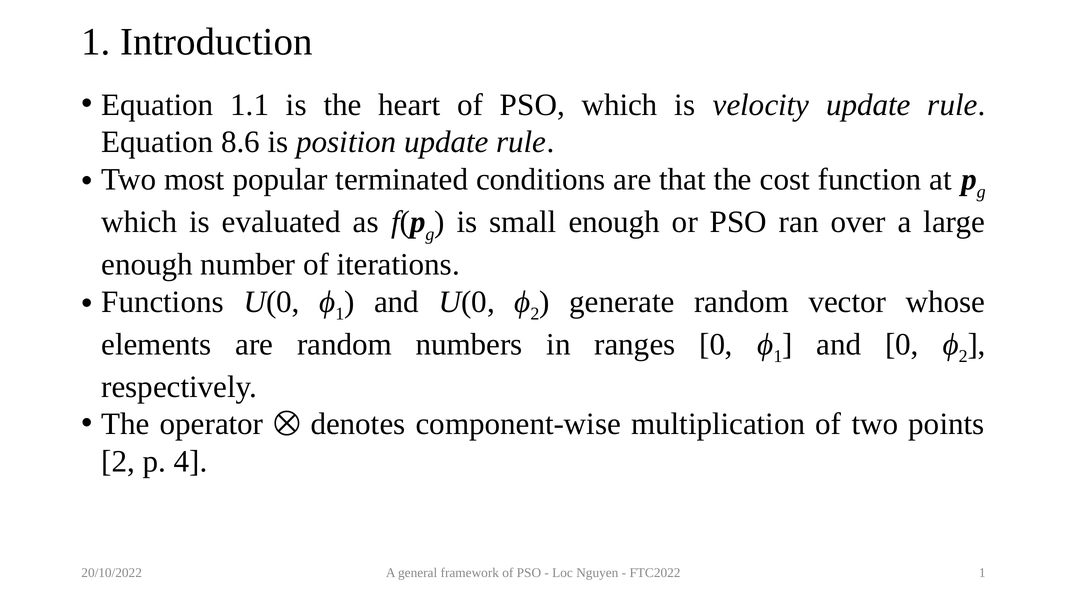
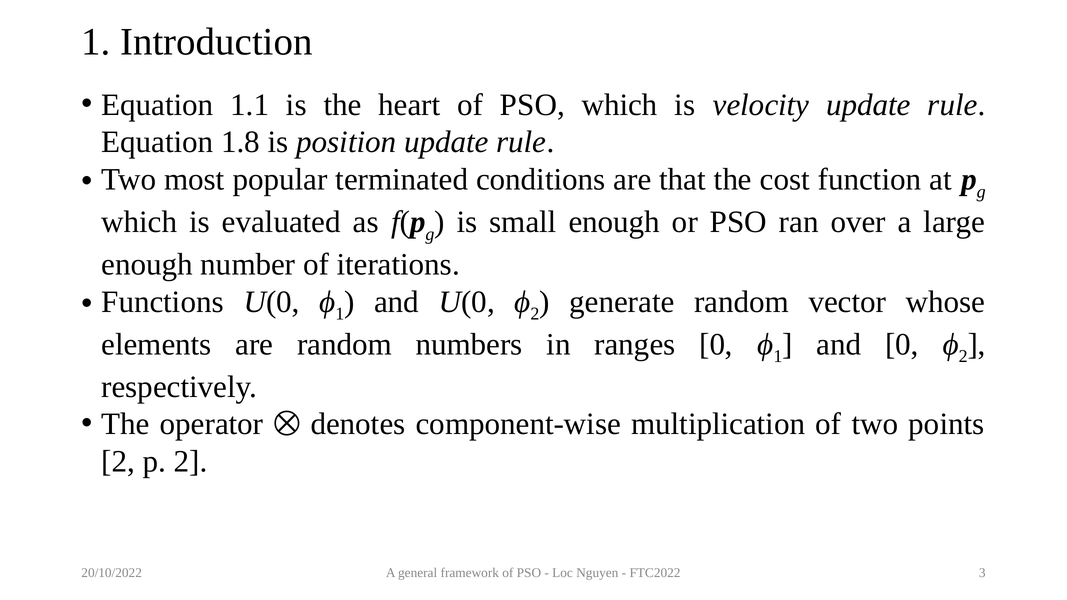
8.6: 8.6 -> 1.8
p 4: 4 -> 2
FTC2022 1: 1 -> 3
